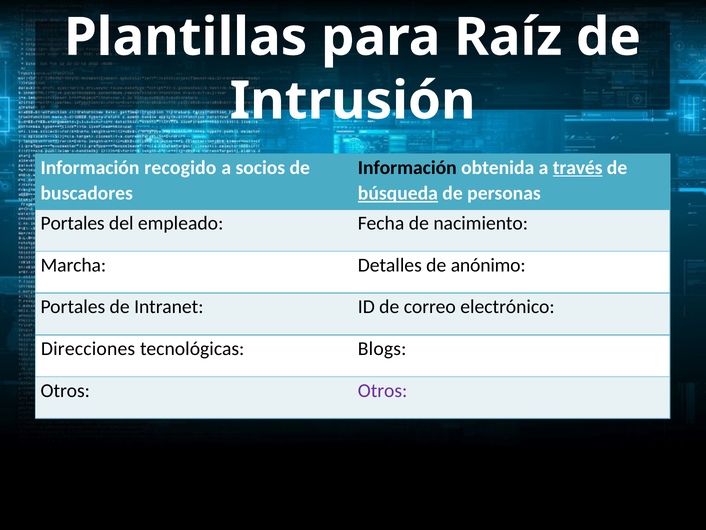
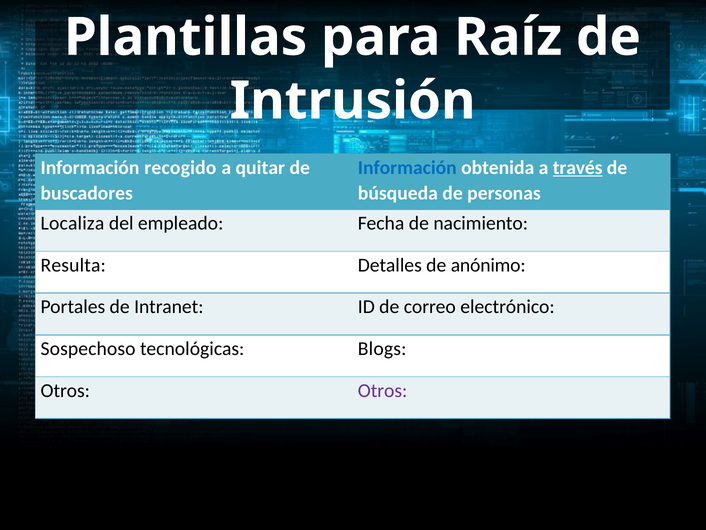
socios: socios -> quitar
Información at (407, 167) colour: black -> blue
búsqueda underline: present -> none
Portales at (73, 223): Portales -> Localiza
Marcha: Marcha -> Resulta
Direcciones: Direcciones -> Sospechoso
